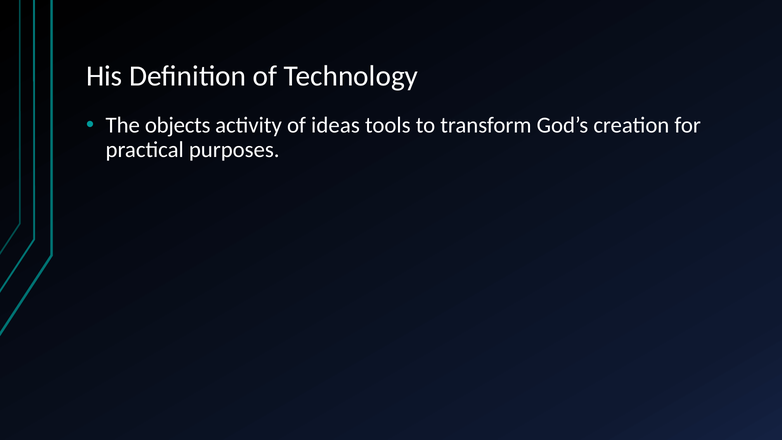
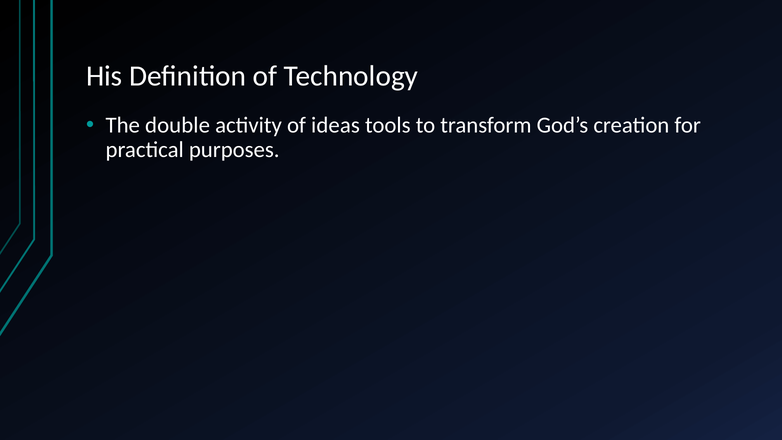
objects: objects -> double
